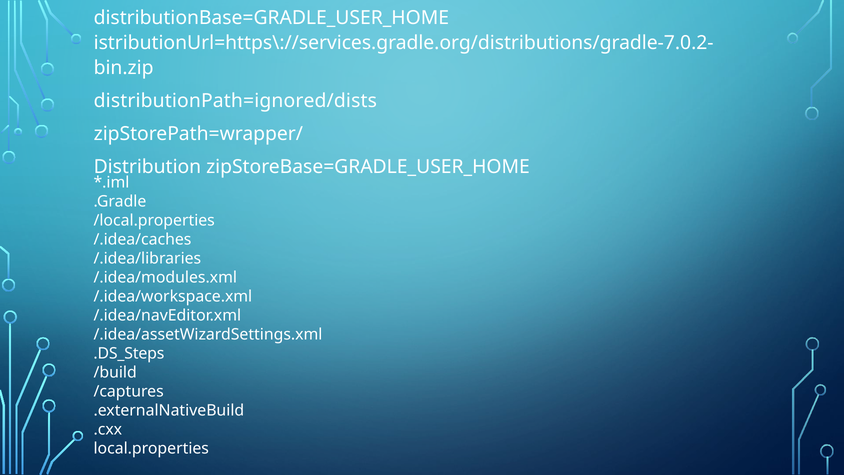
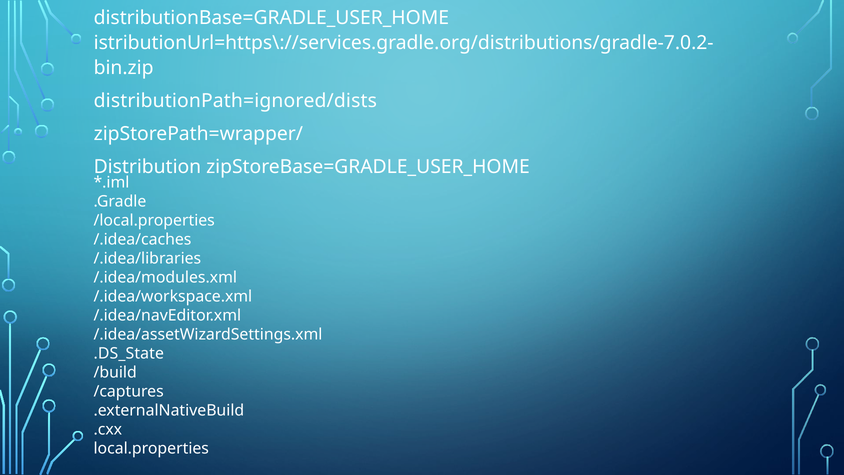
.DS_Steps: .DS_Steps -> .DS_State
